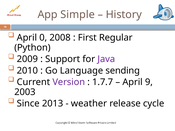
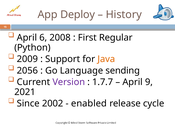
Simple: Simple -> Deploy
0: 0 -> 6
Java colour: purple -> orange
2010: 2010 -> 2056
2003: 2003 -> 2021
2013: 2013 -> 2002
weather: weather -> enabled
